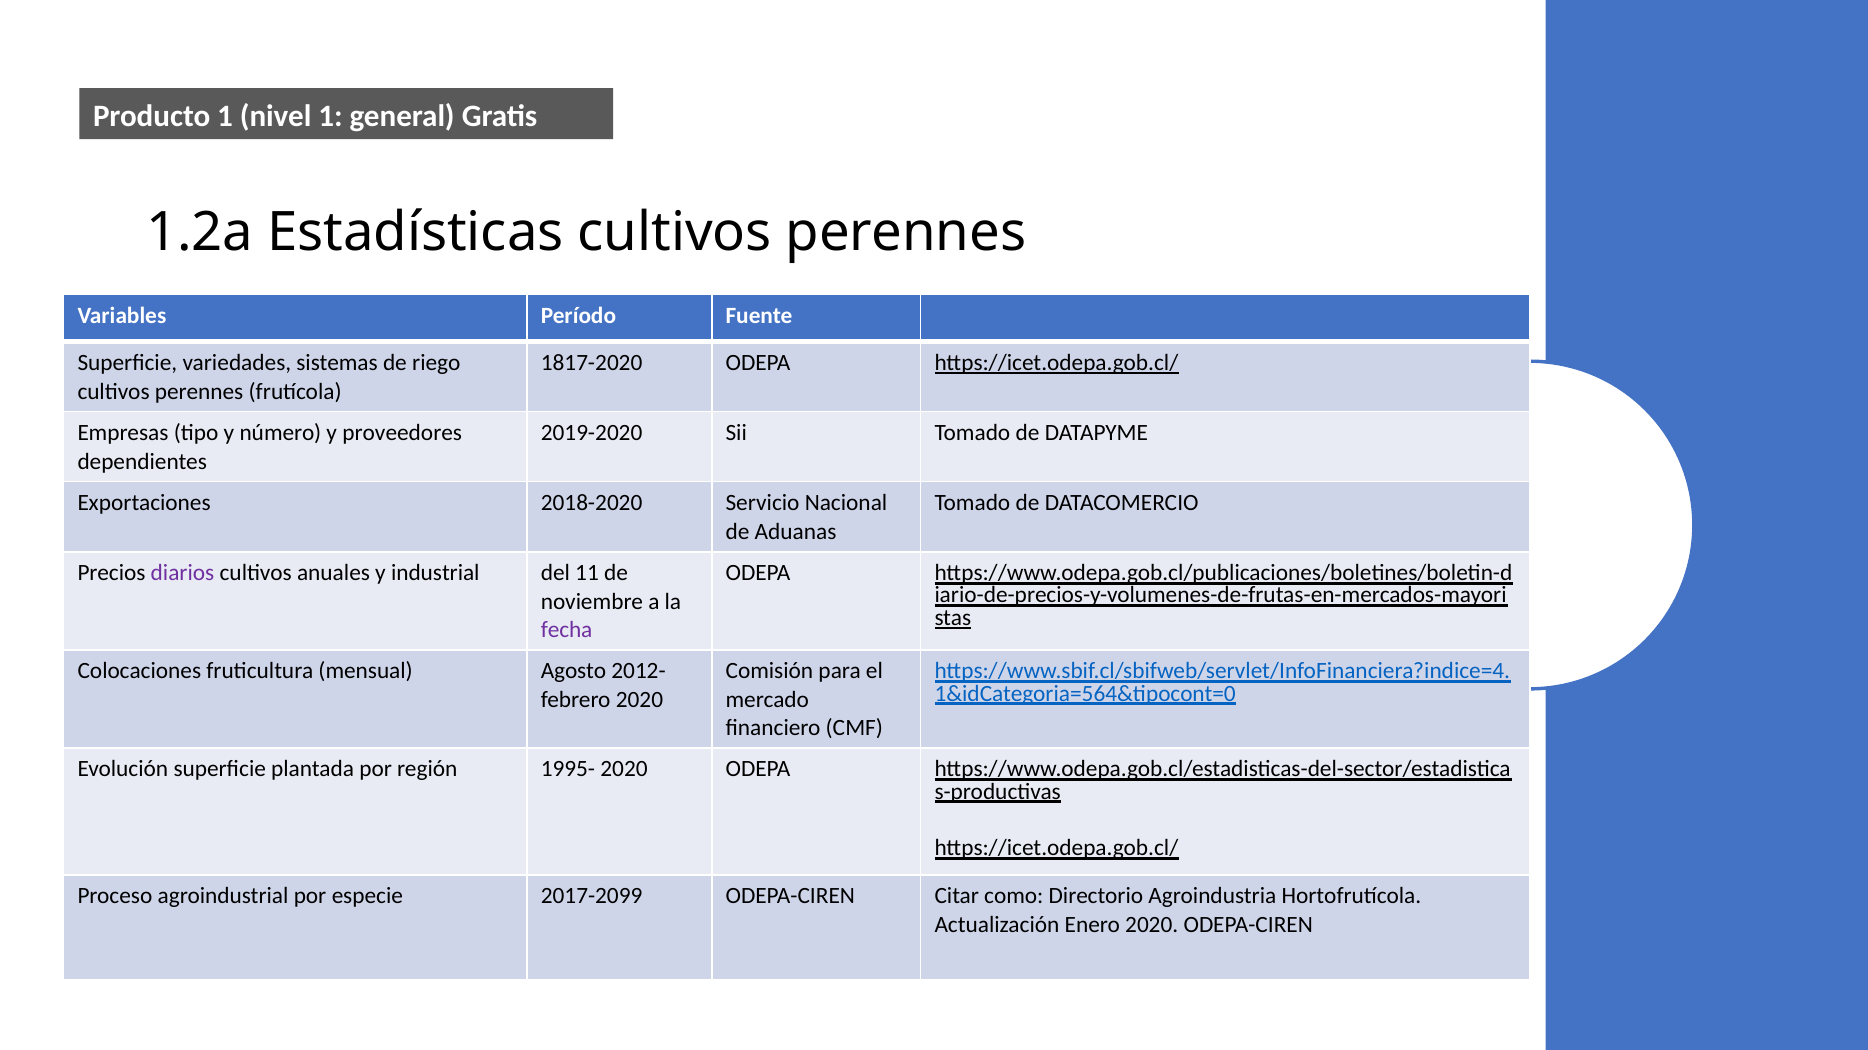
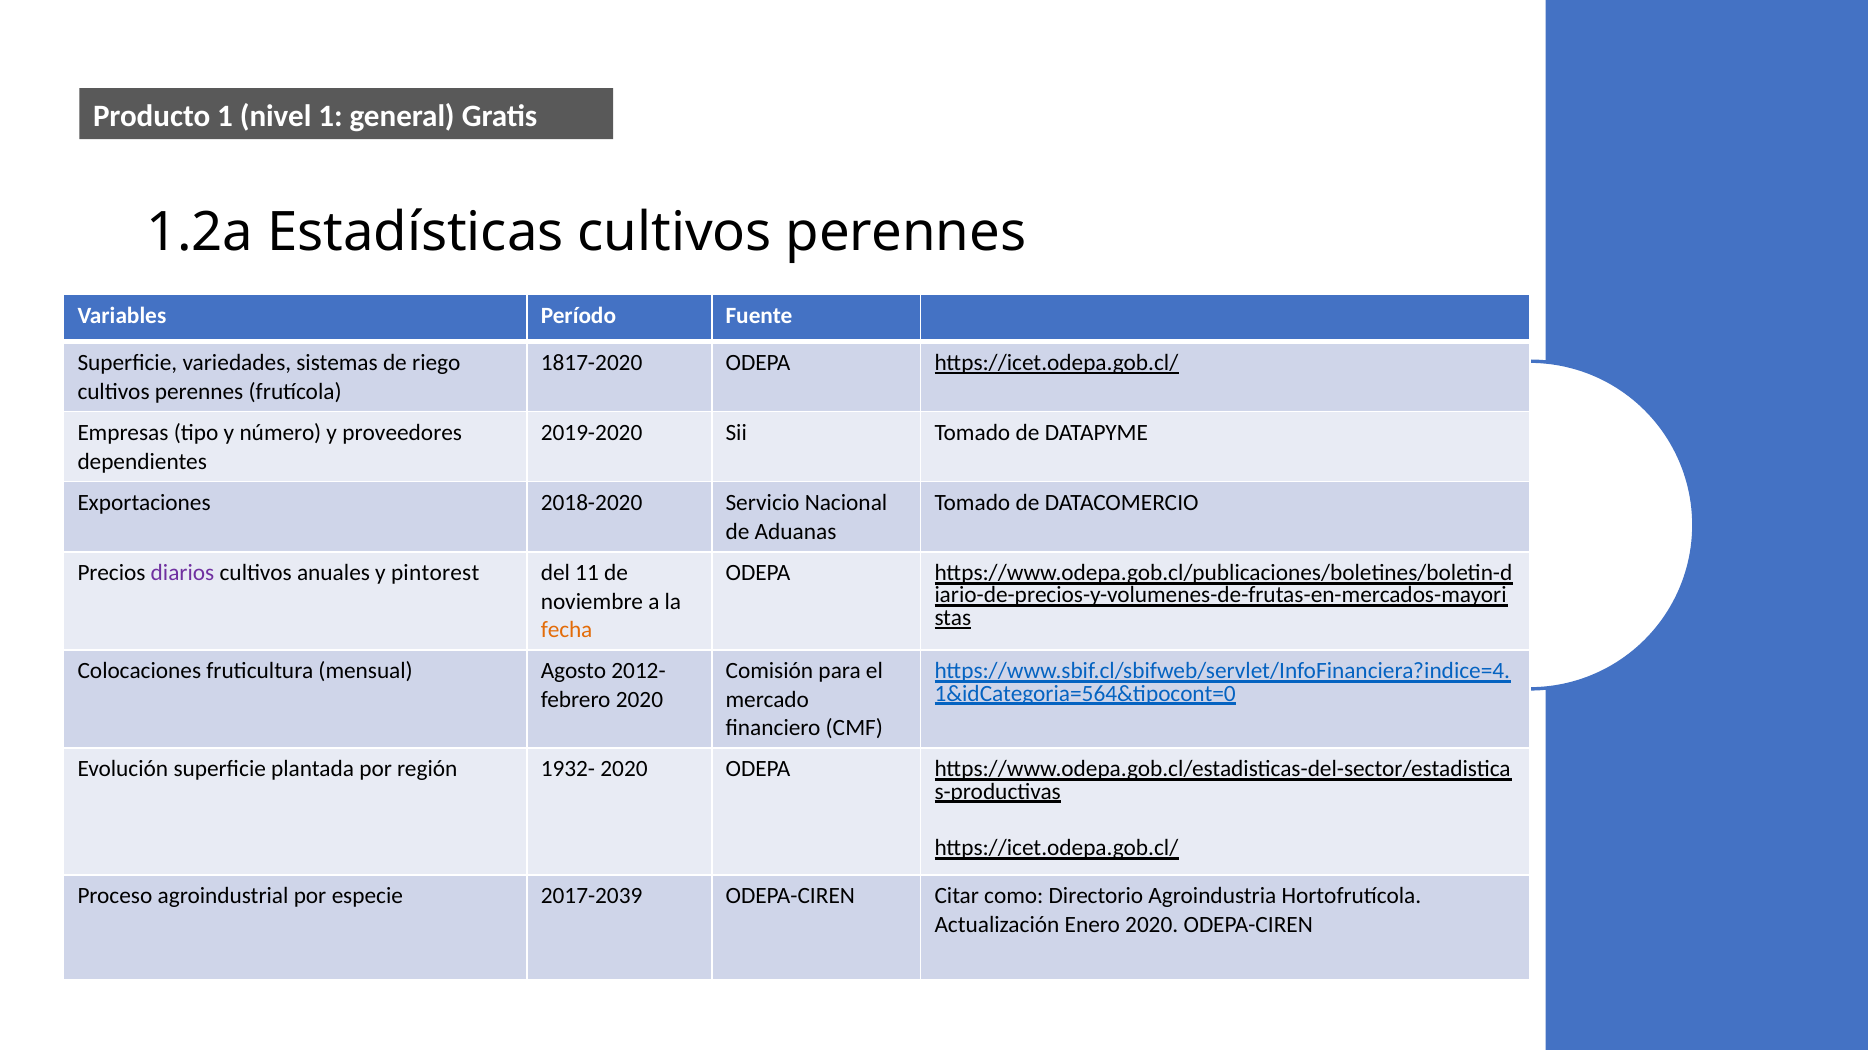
industrial: industrial -> pintorest
fecha colour: purple -> orange
1995-: 1995- -> 1932-
2017-2099: 2017-2099 -> 2017-2039
